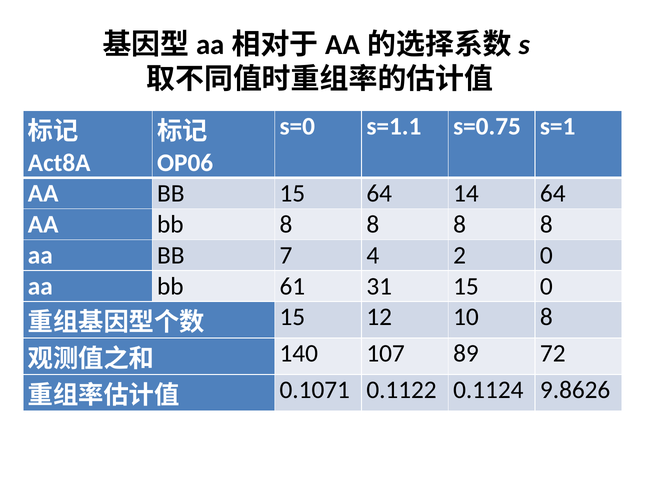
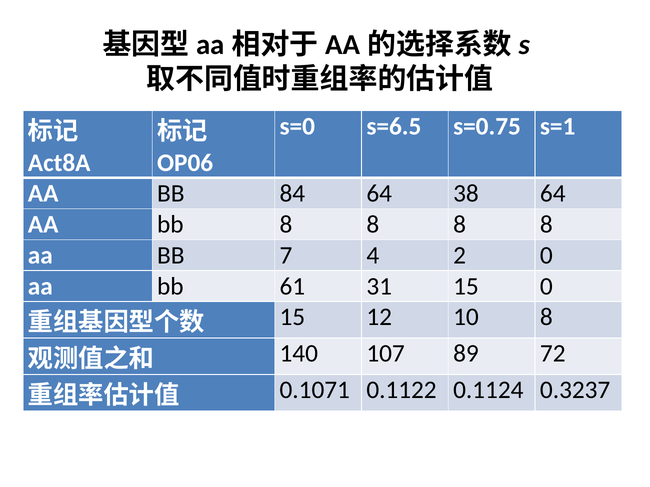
s=1.1: s=1.1 -> s=6.5
BB 15: 15 -> 84
14: 14 -> 38
9.8626: 9.8626 -> 0.3237
